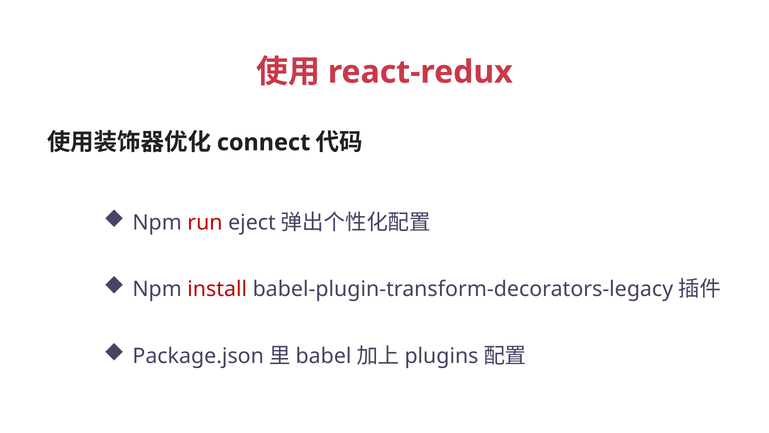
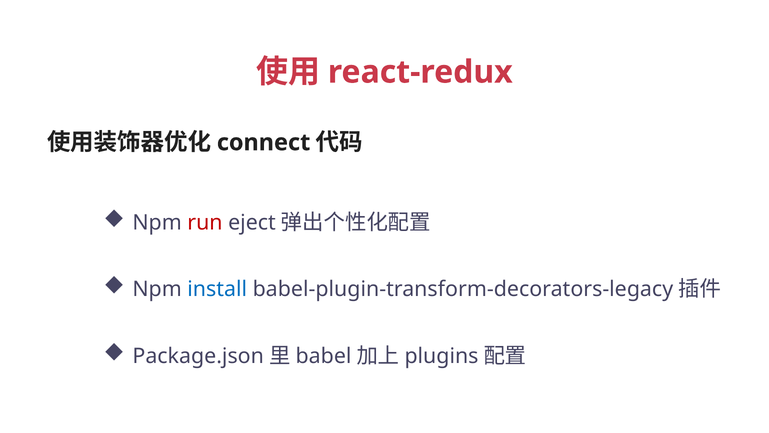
install colour: red -> blue
